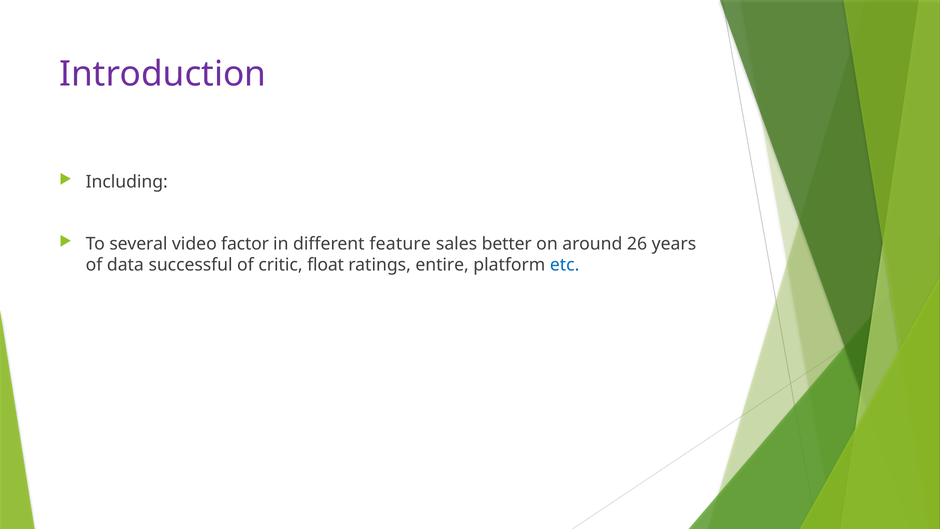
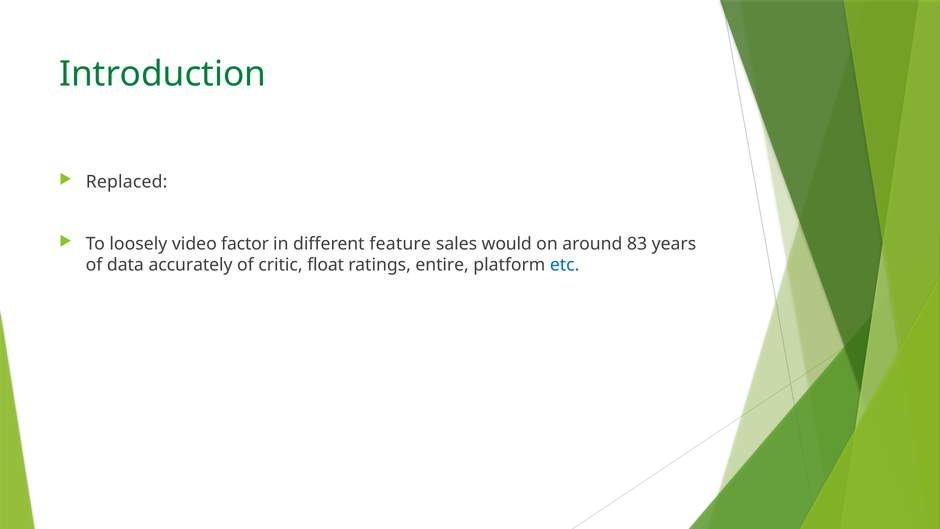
Introduction colour: purple -> green
Including: Including -> Replaced
several: several -> loosely
better: better -> would
26: 26 -> 83
successful: successful -> accurately
